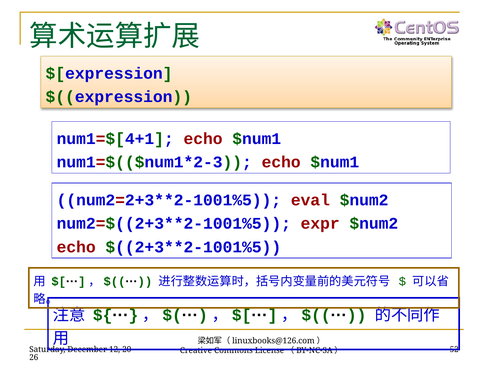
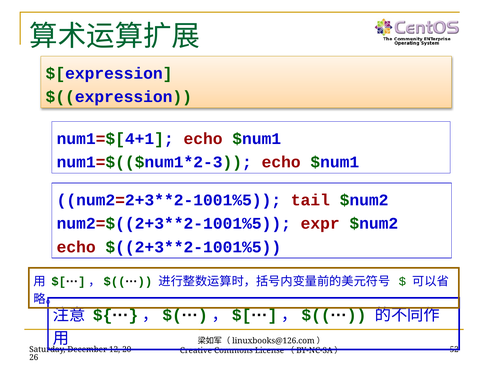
eval: eval -> tail
